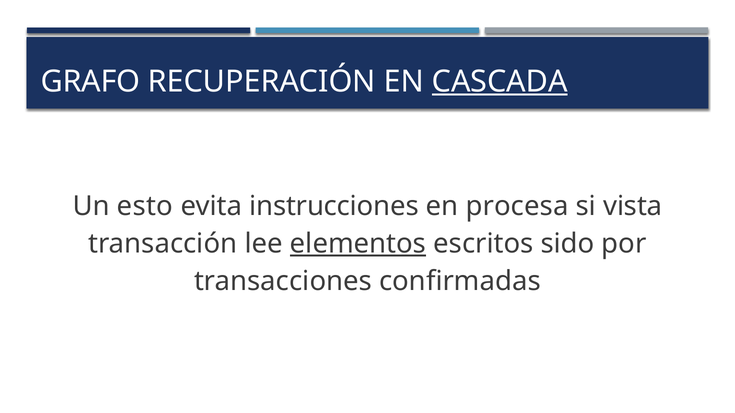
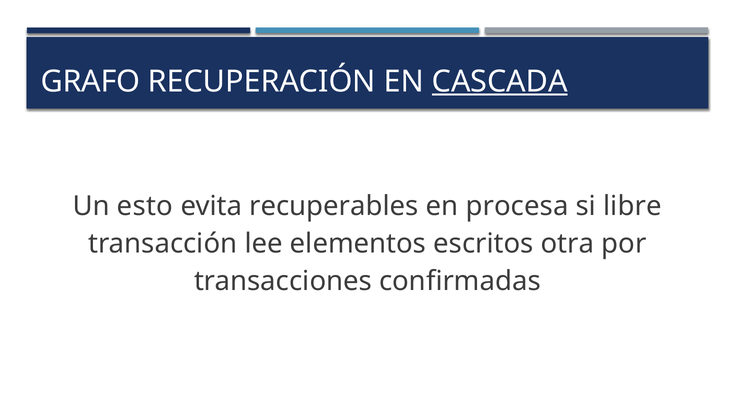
instrucciones: instrucciones -> recuperables
vista: vista -> libre
elementos underline: present -> none
sido: sido -> otra
